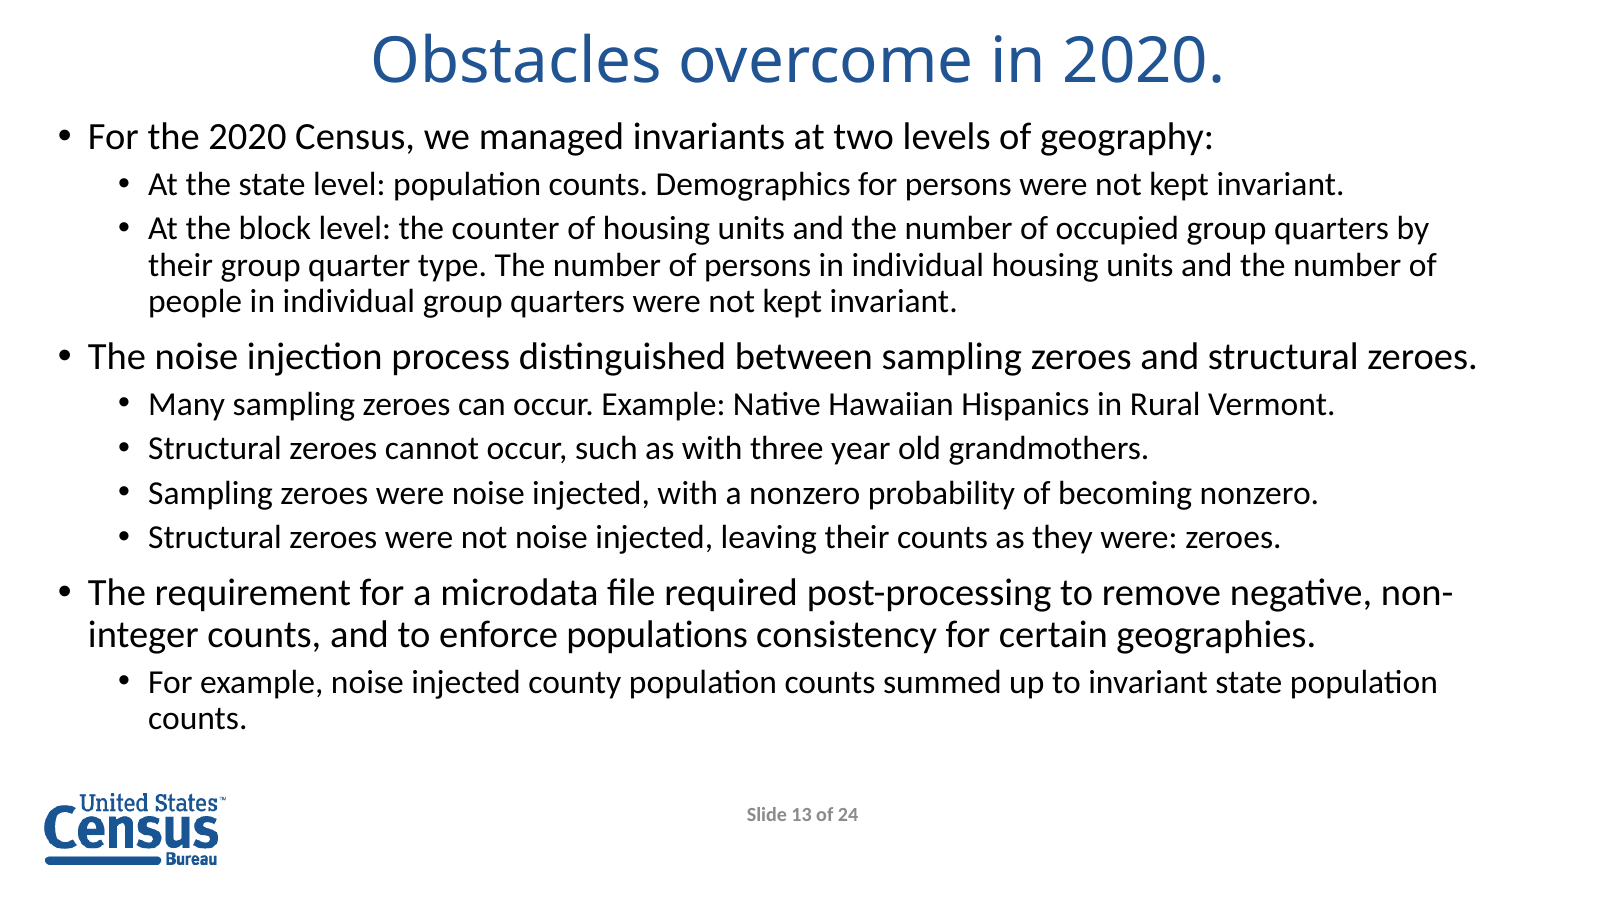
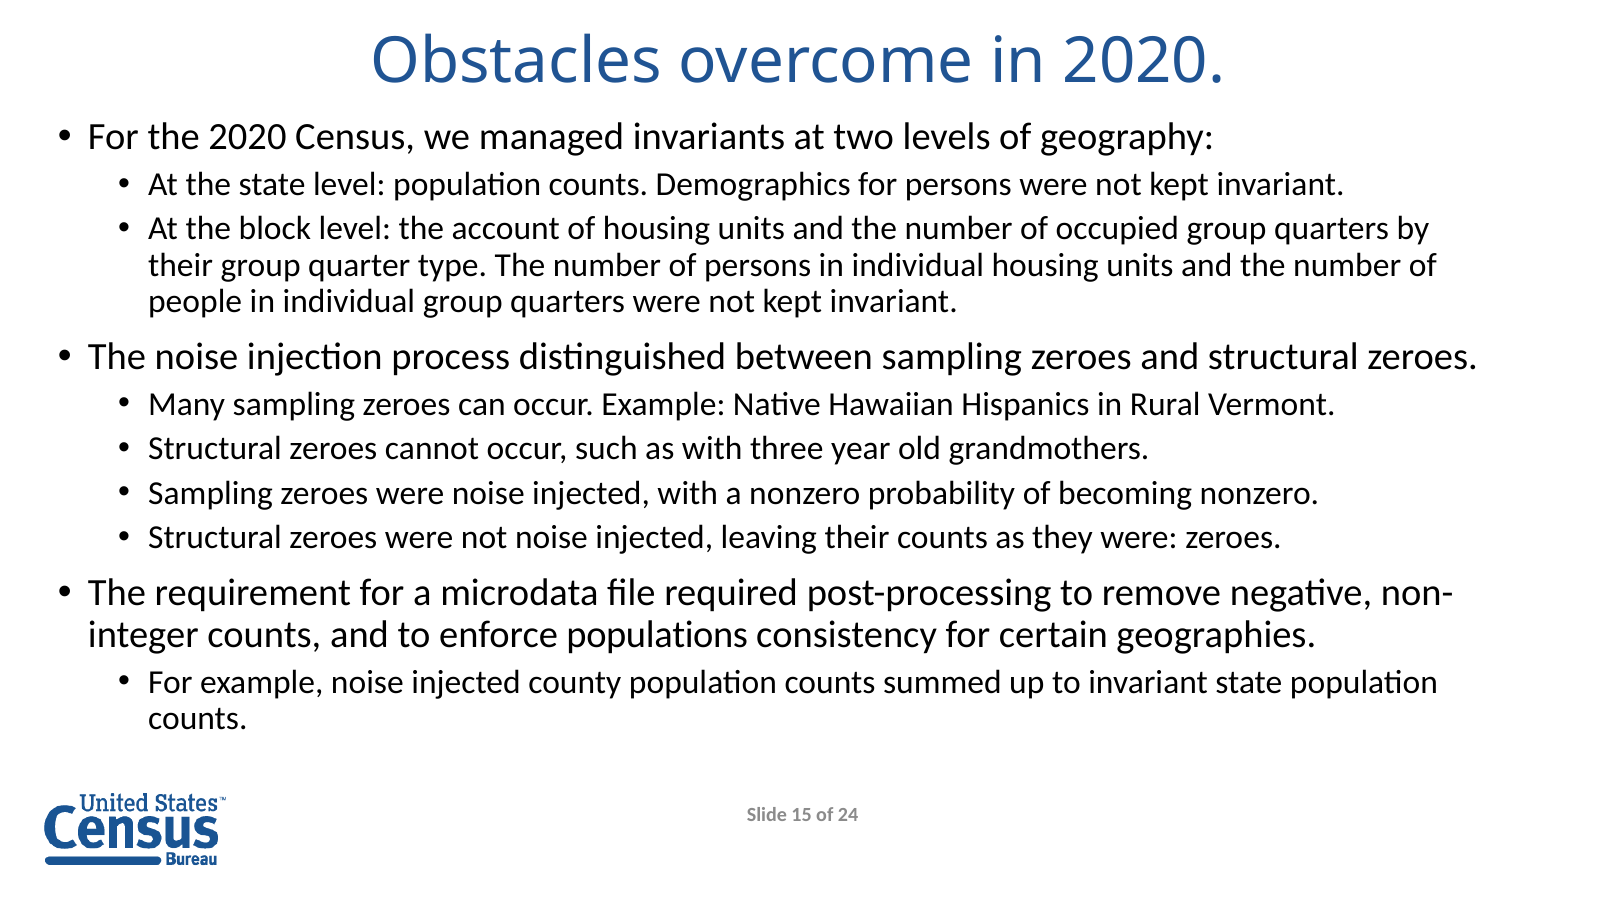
counter: counter -> account
13: 13 -> 15
